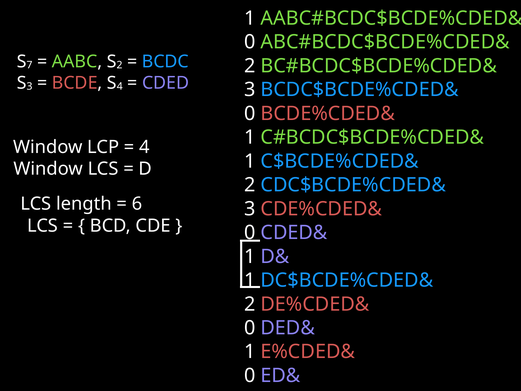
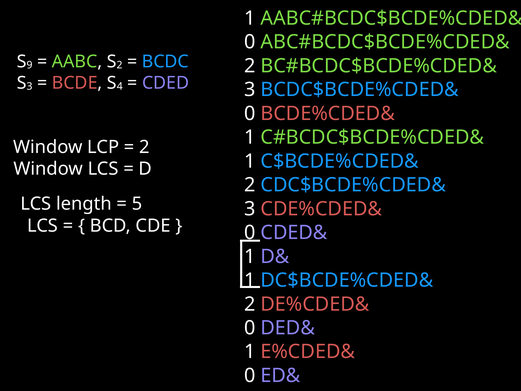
7: 7 -> 9
4 at (144, 147): 4 -> 2
6: 6 -> 5
